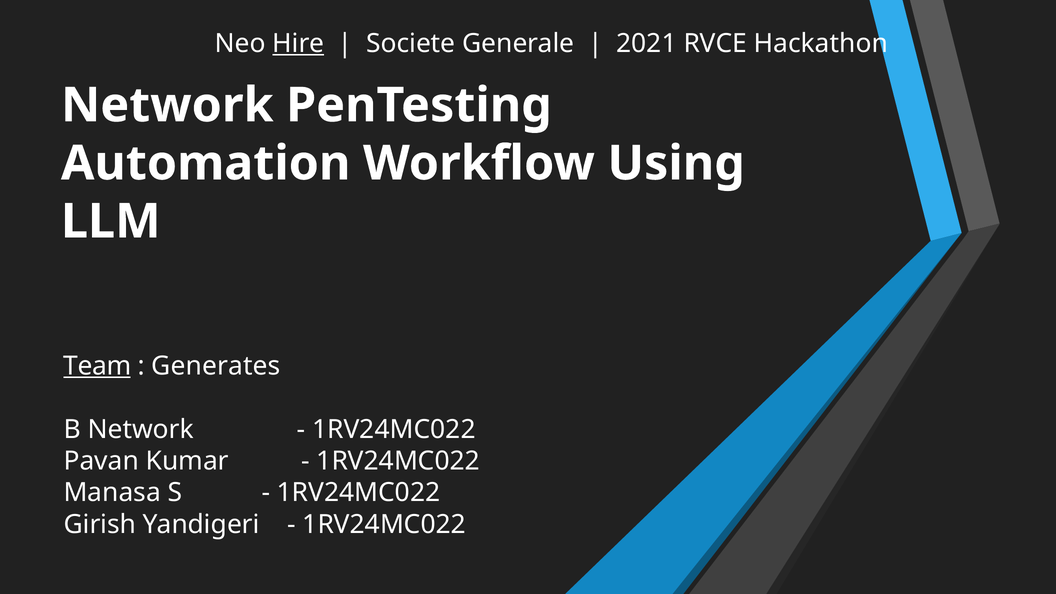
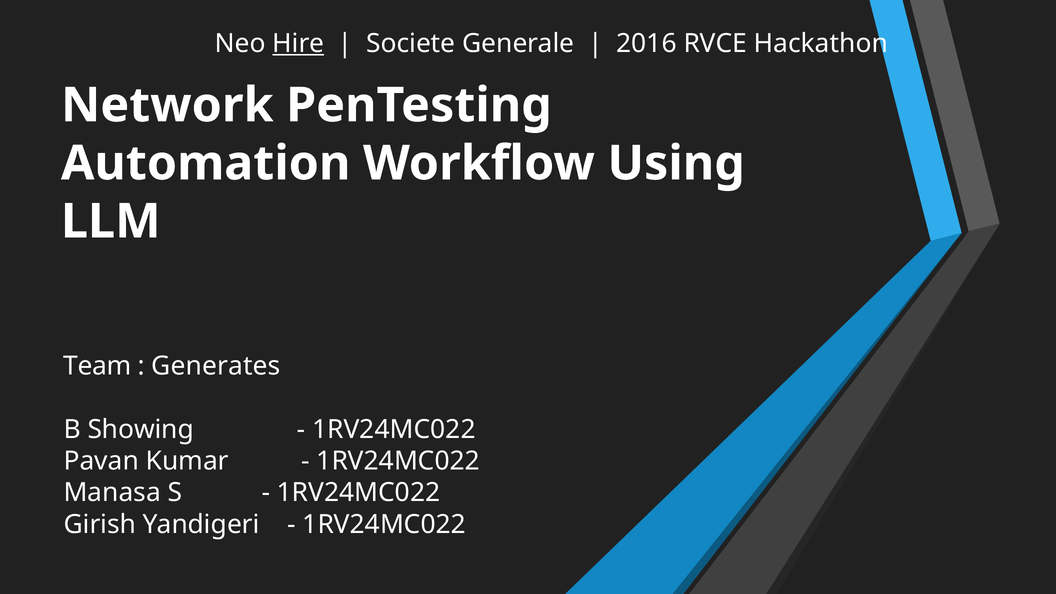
2021: 2021 -> 2016
Team underline: present -> none
B Network: Network -> Showing
